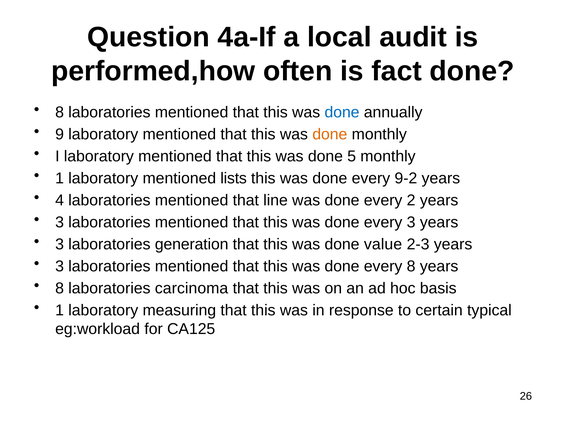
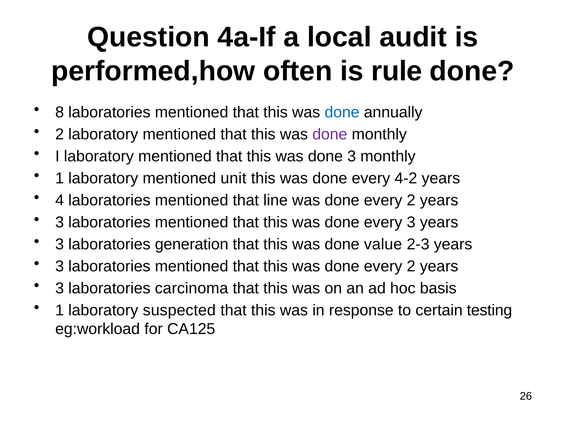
fact: fact -> rule
9 at (60, 134): 9 -> 2
done at (330, 134) colour: orange -> purple
done 5: 5 -> 3
lists: lists -> unit
9-2: 9-2 -> 4-2
8 at (411, 267): 8 -> 2
8 at (60, 289): 8 -> 3
measuring: measuring -> suspected
typical: typical -> testing
